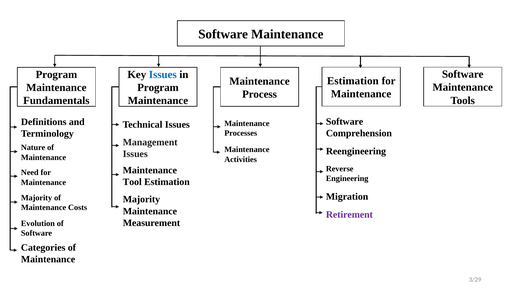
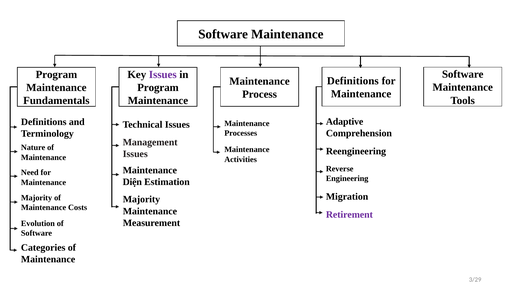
Issues at (163, 75) colour: blue -> purple
Estimation at (353, 81): Estimation -> Definitions
Software at (345, 122): Software -> Adaptive
Tool: Tool -> Diện
